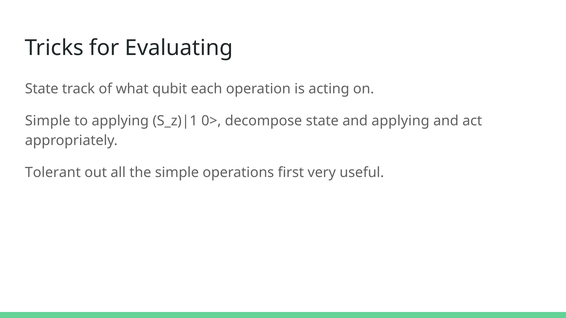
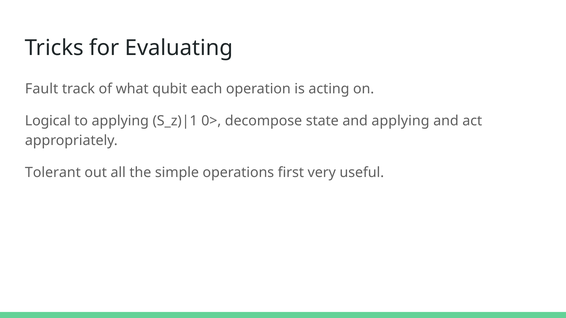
State at (42, 89): State -> Fault
Simple at (48, 121): Simple -> Logical
